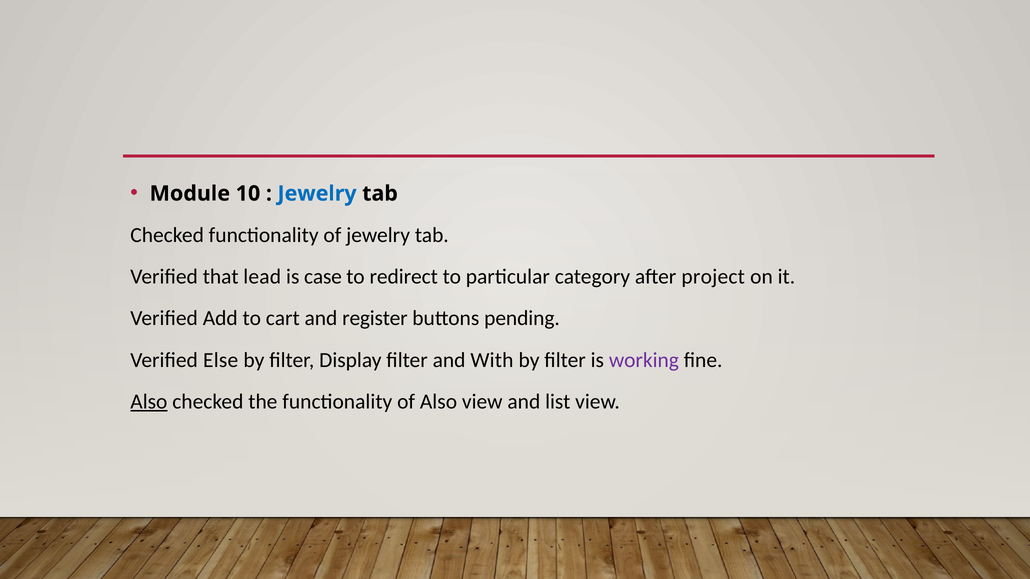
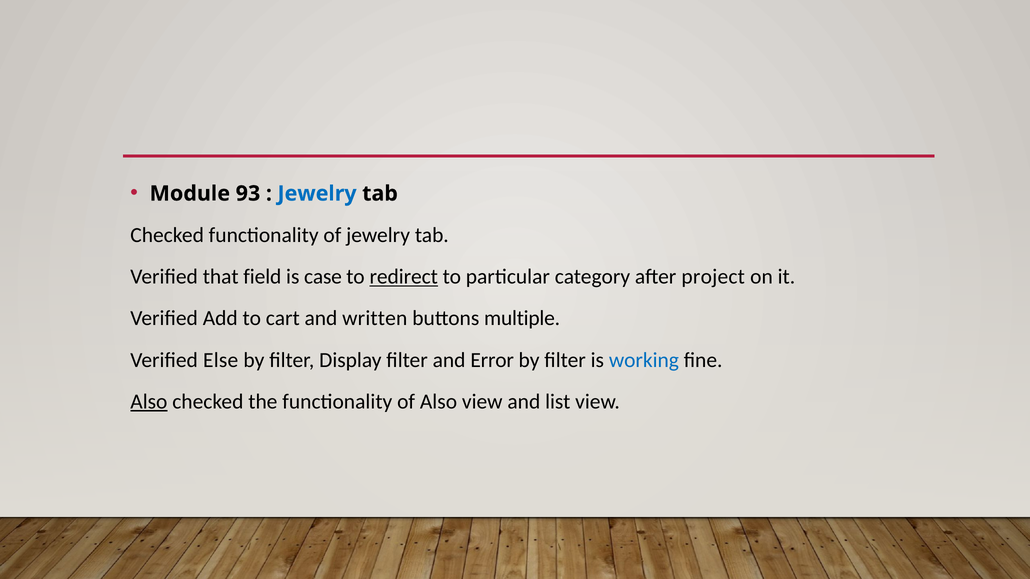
10: 10 -> 93
lead: lead -> field
redirect underline: none -> present
register: register -> written
pending: pending -> multiple
With: With -> Error
working colour: purple -> blue
